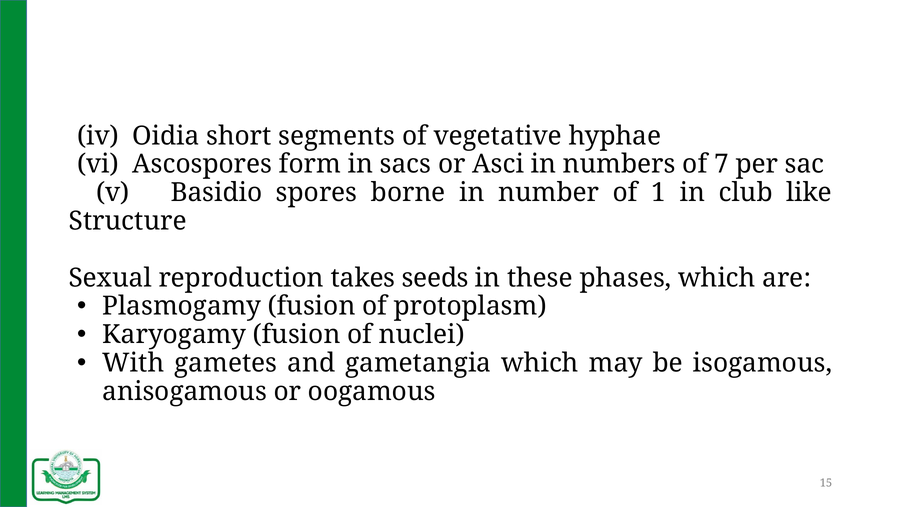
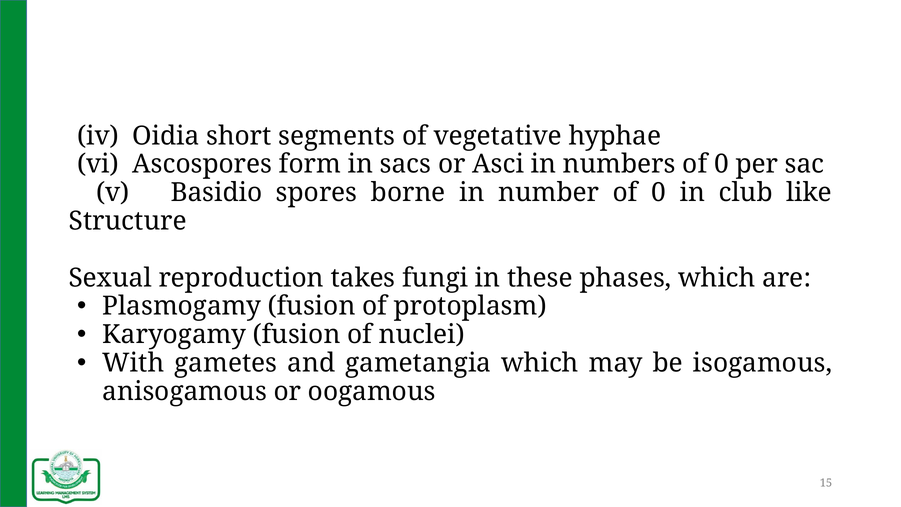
numbers of 7: 7 -> 0
number of 1: 1 -> 0
seeds: seeds -> fungi
